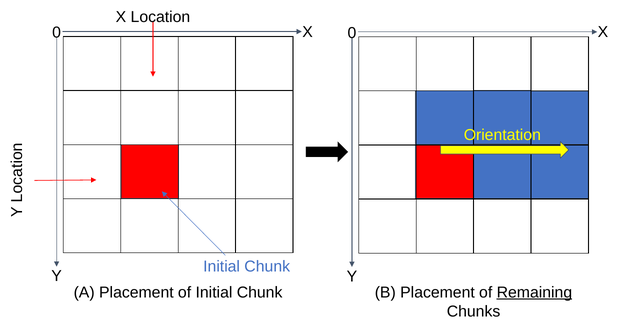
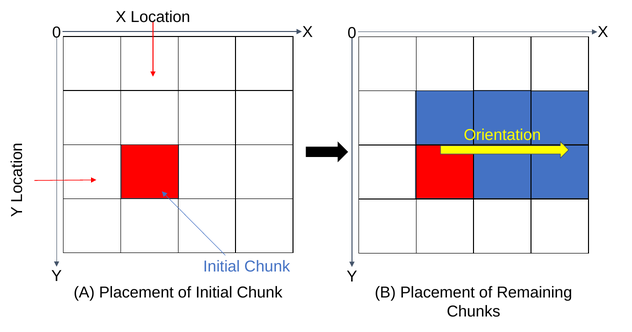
Remaining underline: present -> none
